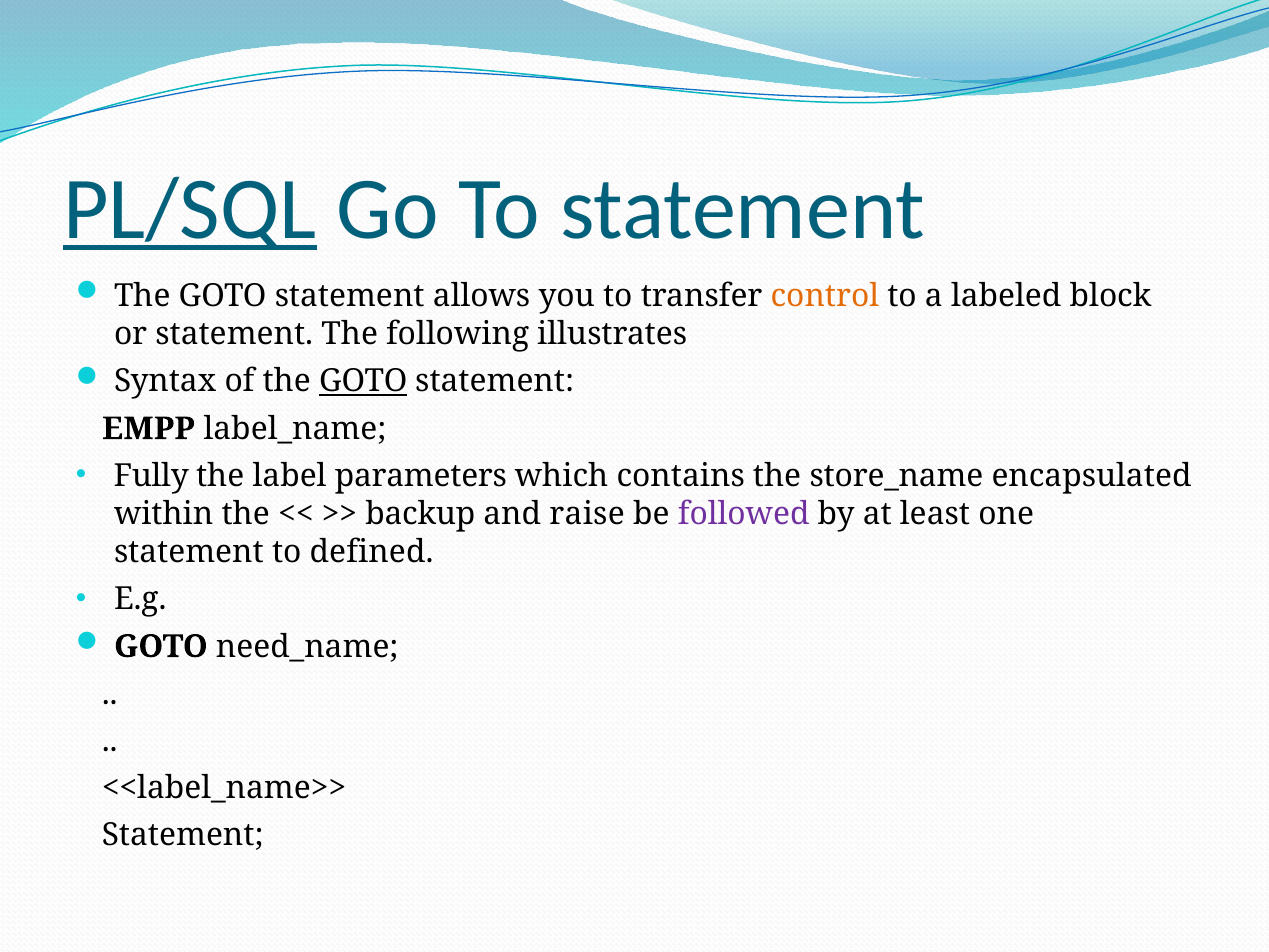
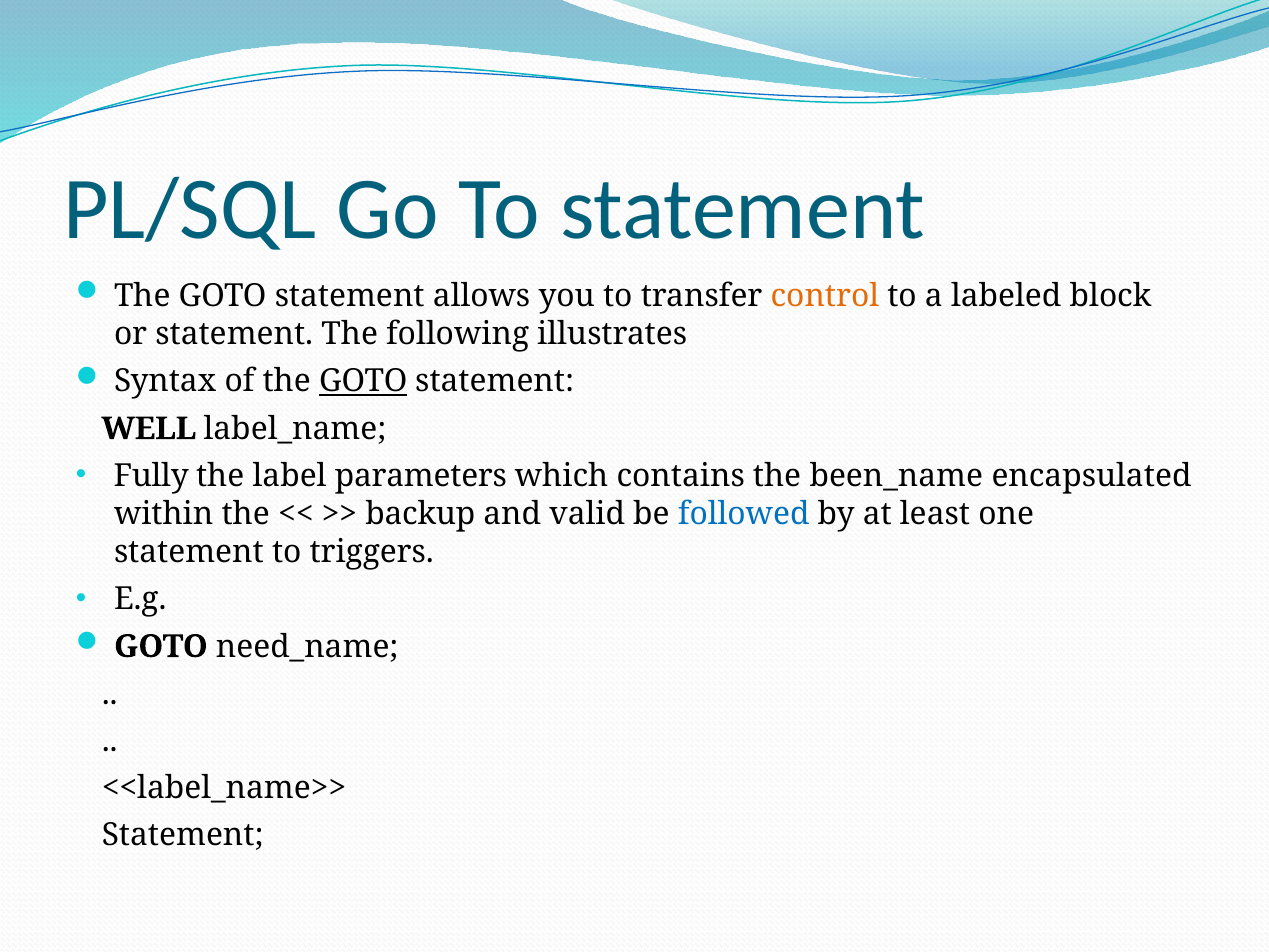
PL/SQL underline: present -> none
EMPP: EMPP -> WELL
store_name: store_name -> been_name
raise: raise -> valid
followed colour: purple -> blue
defined: defined -> triggers
